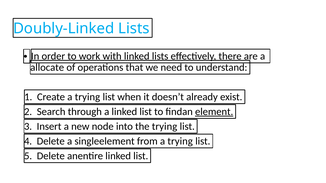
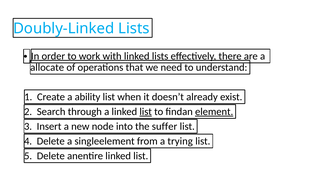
Create a trying: trying -> ability
list at (146, 112) underline: none -> present
the trying: trying -> suffer
